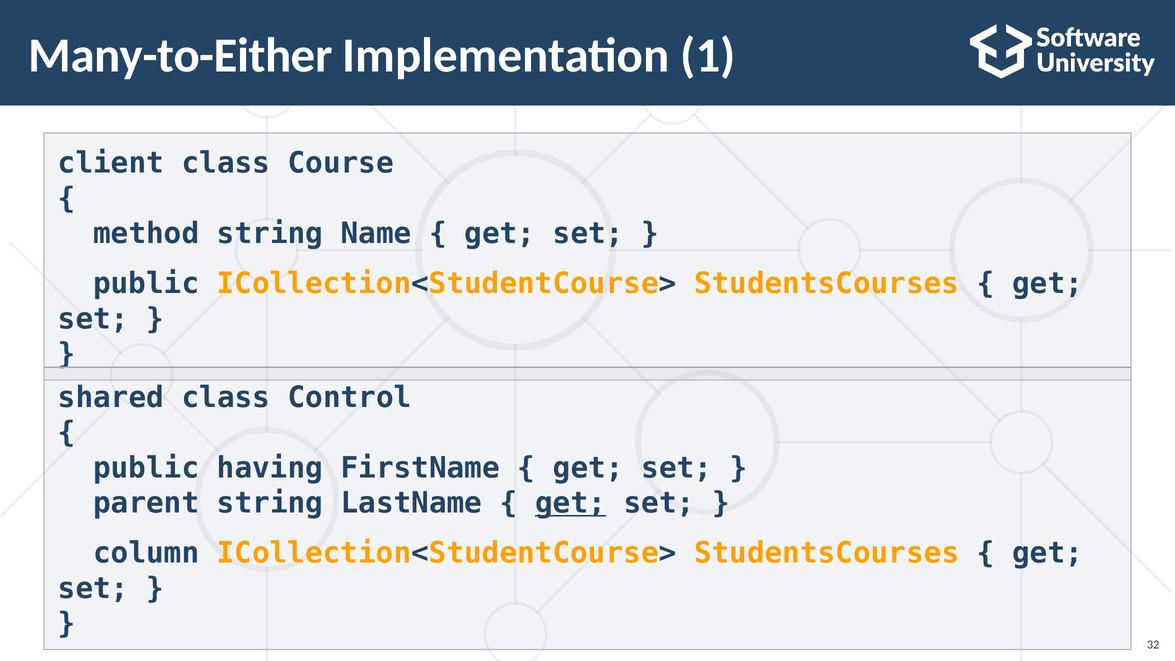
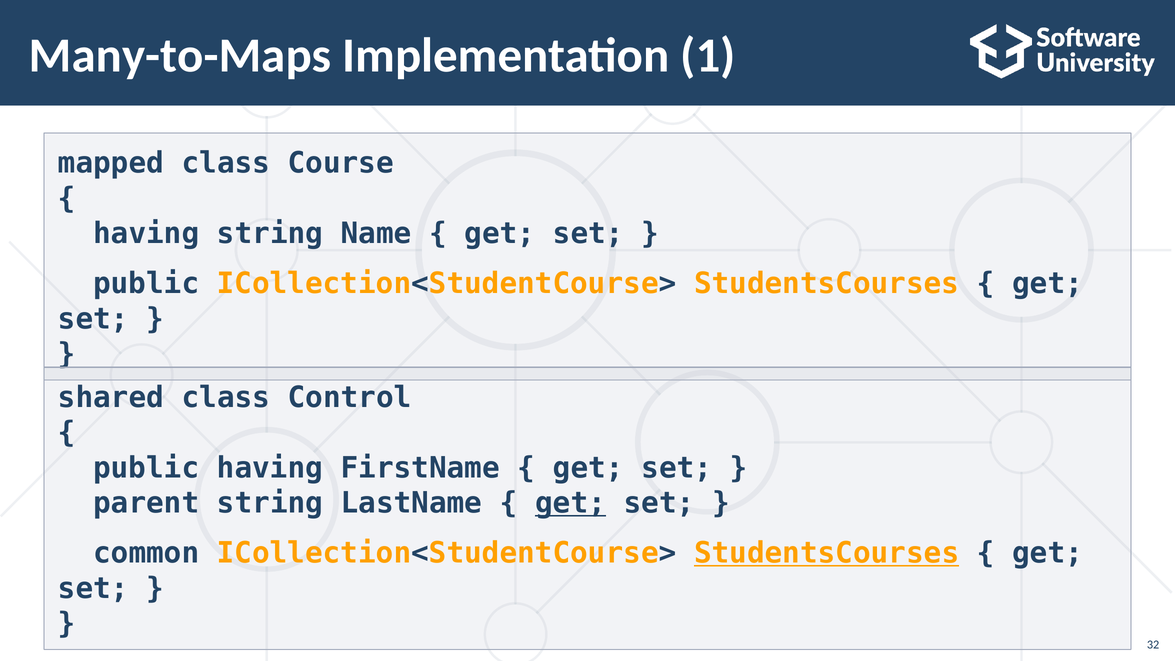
Many-to-Either: Many-to-Either -> Many-to-Maps
client: client -> mapped
method at (146, 234): method -> having
column: column -> common
StudentsCourses at (827, 553) underline: none -> present
